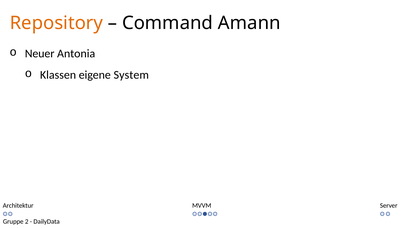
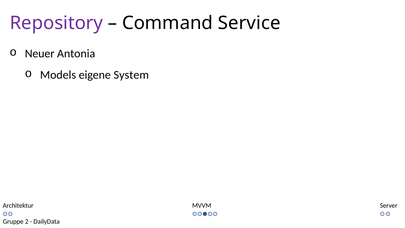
Repository colour: orange -> purple
Amann: Amann -> Service
Klassen: Klassen -> Models
